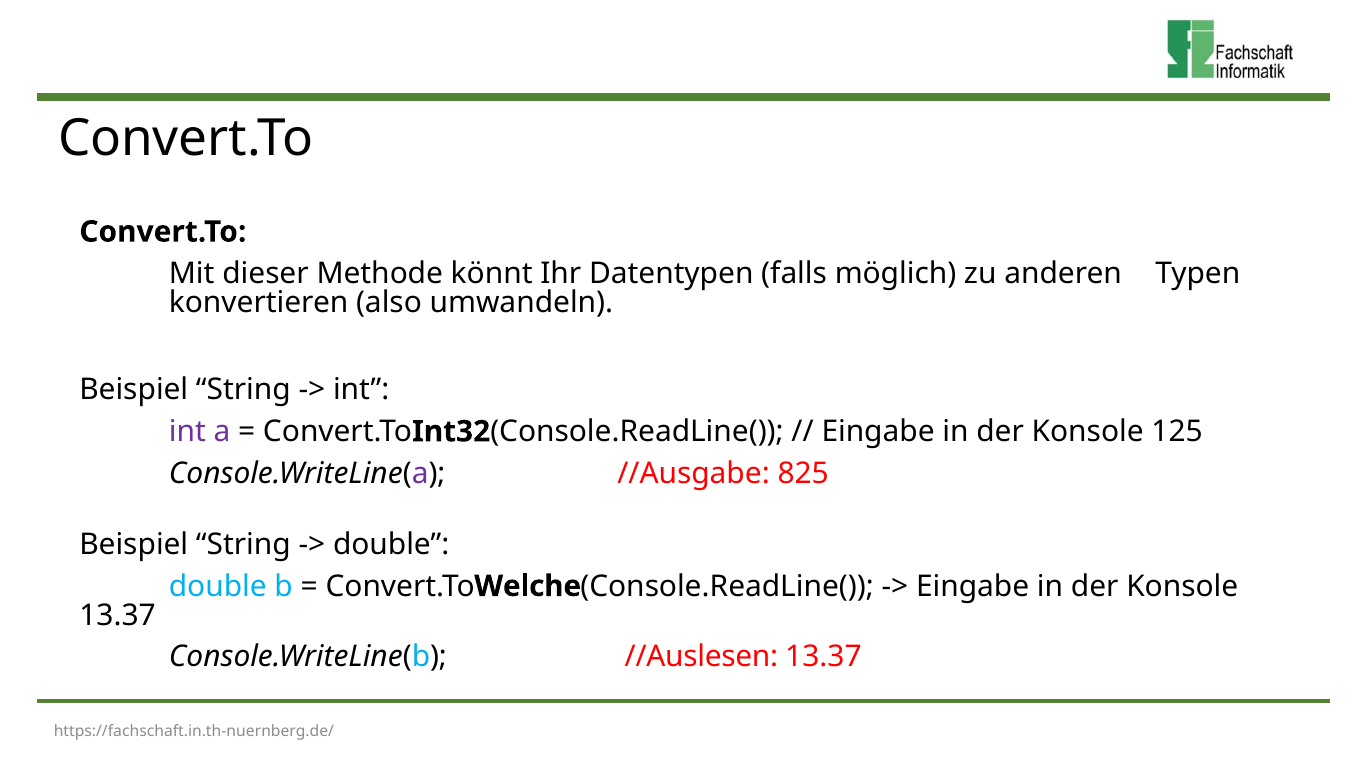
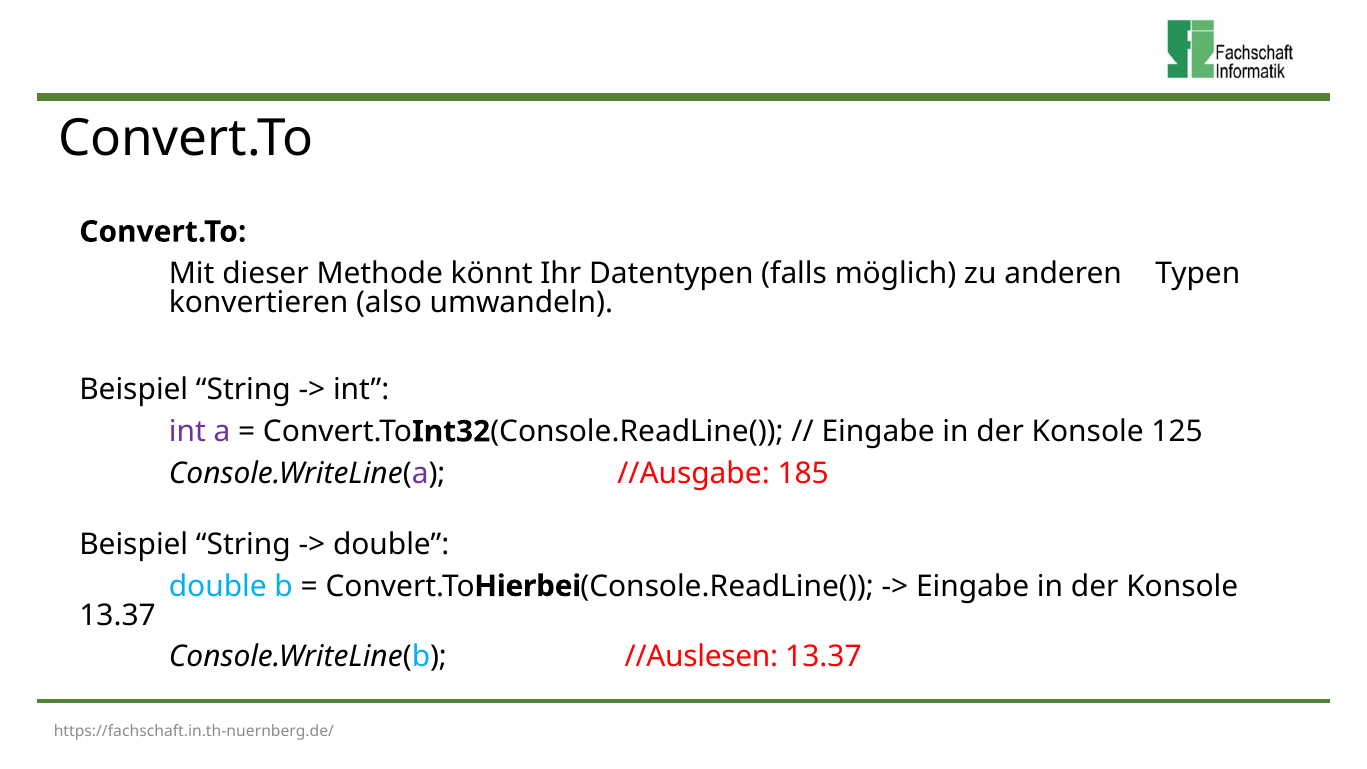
825: 825 -> 185
Welche: Welche -> Hierbei
